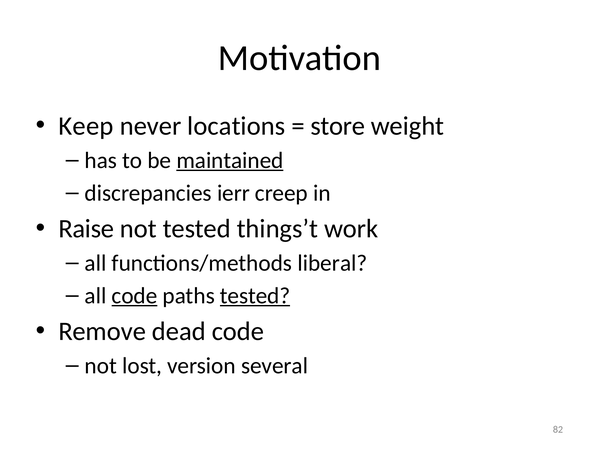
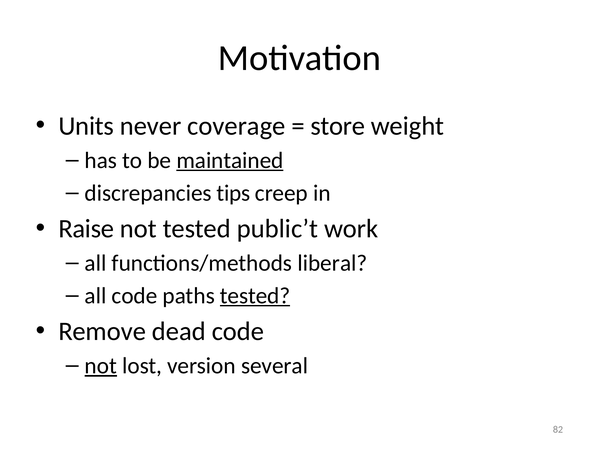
Keep: Keep -> Units
locations: locations -> coverage
ierr: ierr -> tips
things’t: things’t -> public’t
code at (135, 295) underline: present -> none
not at (101, 365) underline: none -> present
